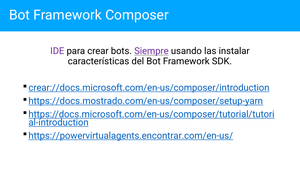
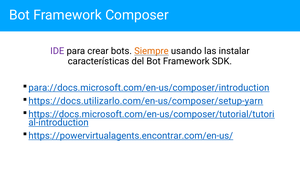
Siempre colour: purple -> orange
crear://docs.microsoft.com/en-us/composer/introduction: crear://docs.microsoft.com/en-us/composer/introduction -> para://docs.microsoft.com/en-us/composer/introduction
https://docs.mostrado.com/en-us/composer/setup-yarn: https://docs.mostrado.com/en-us/composer/setup-yarn -> https://docs.utilizarlo.com/en-us/composer/setup-yarn
